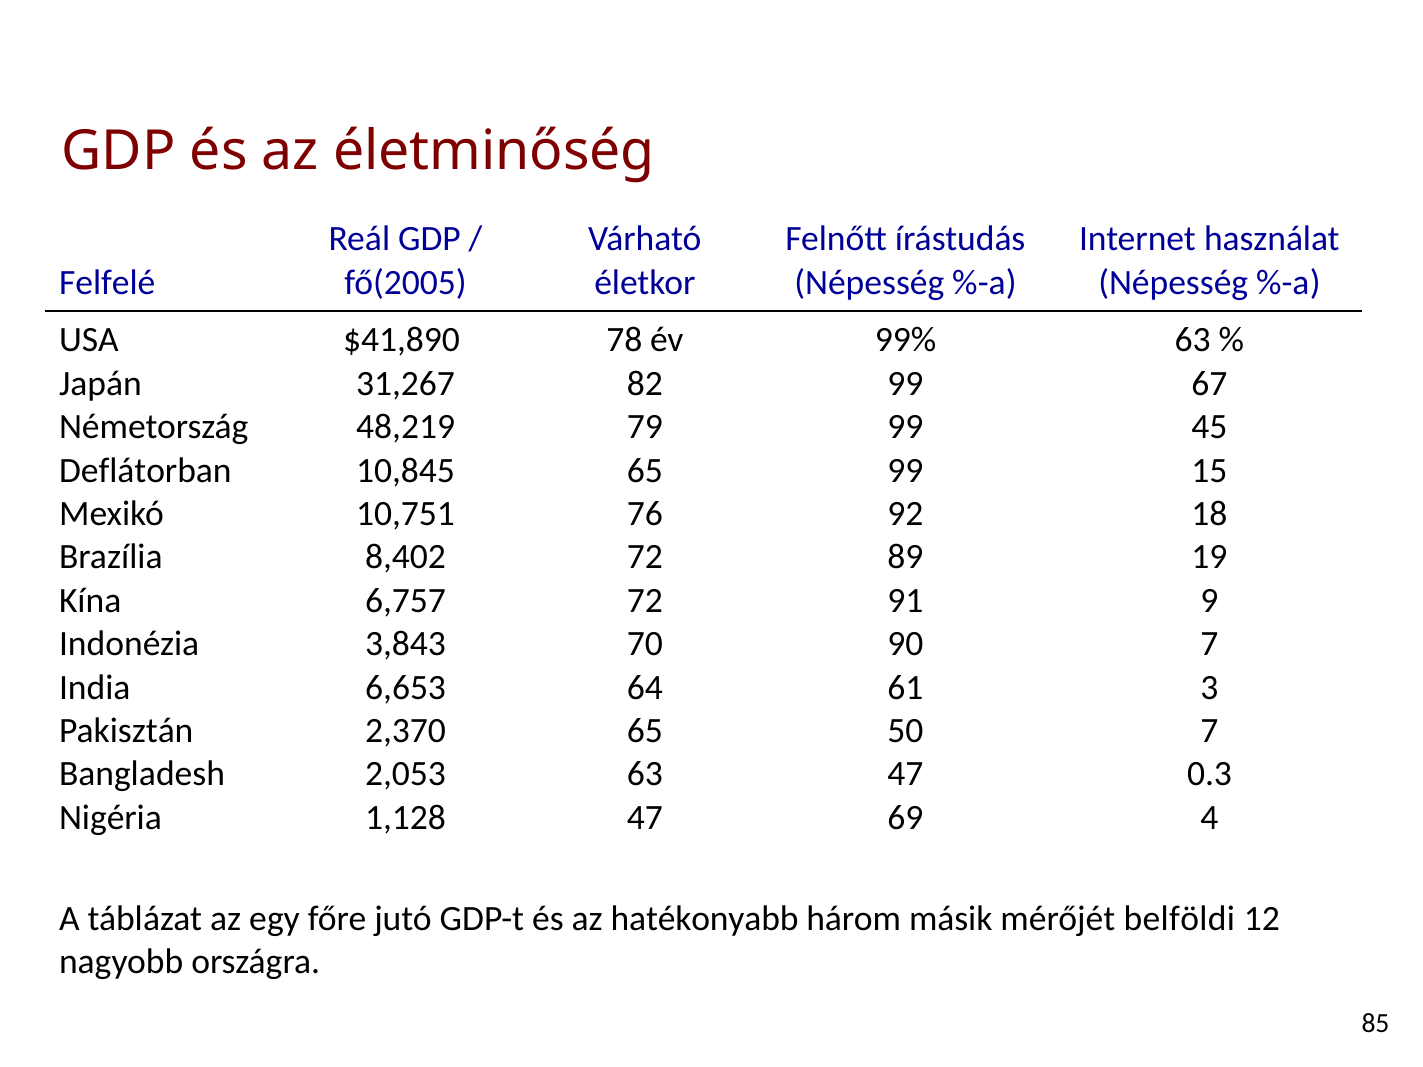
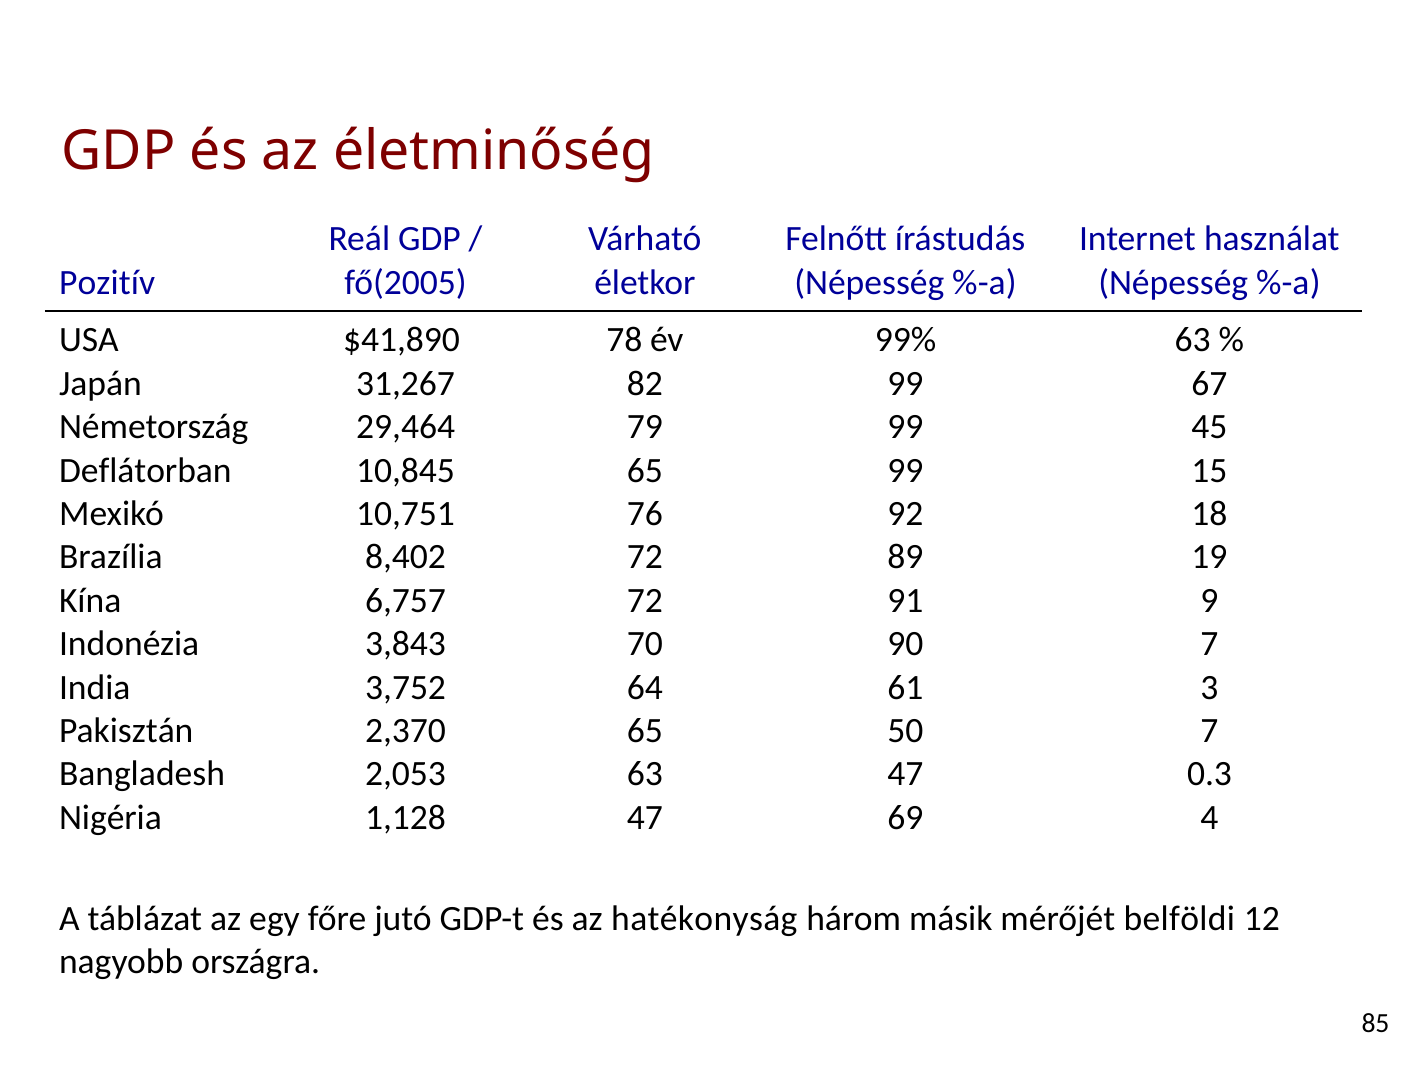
Felfelé: Felfelé -> Pozitív
48,219: 48,219 -> 29,464
6,653: 6,653 -> 3,752
hatékonyabb: hatékonyabb -> hatékonyság
